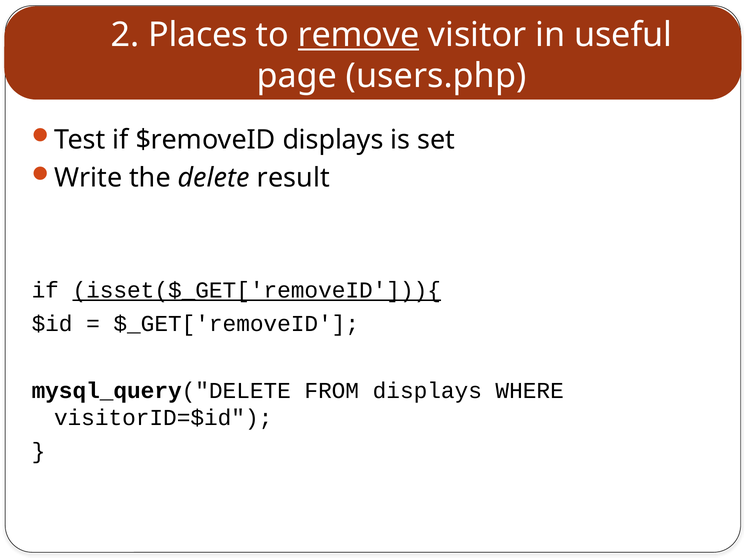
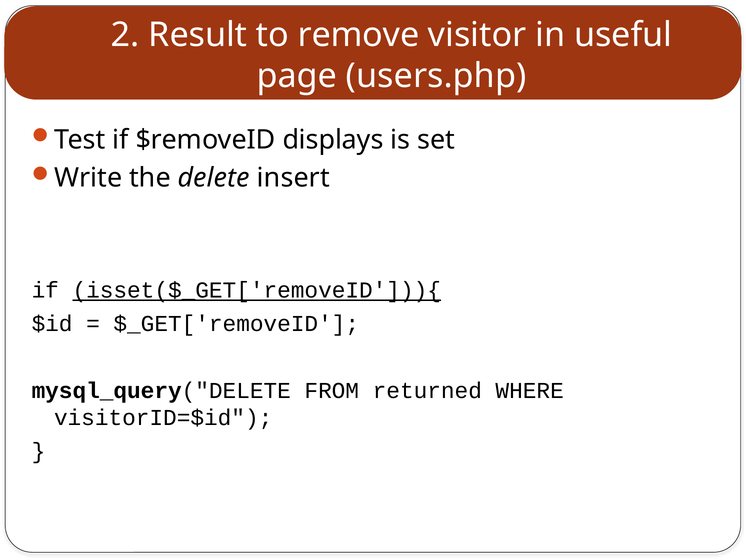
Places: Places -> Result
remove underline: present -> none
result: result -> insert
FROM displays: displays -> returned
